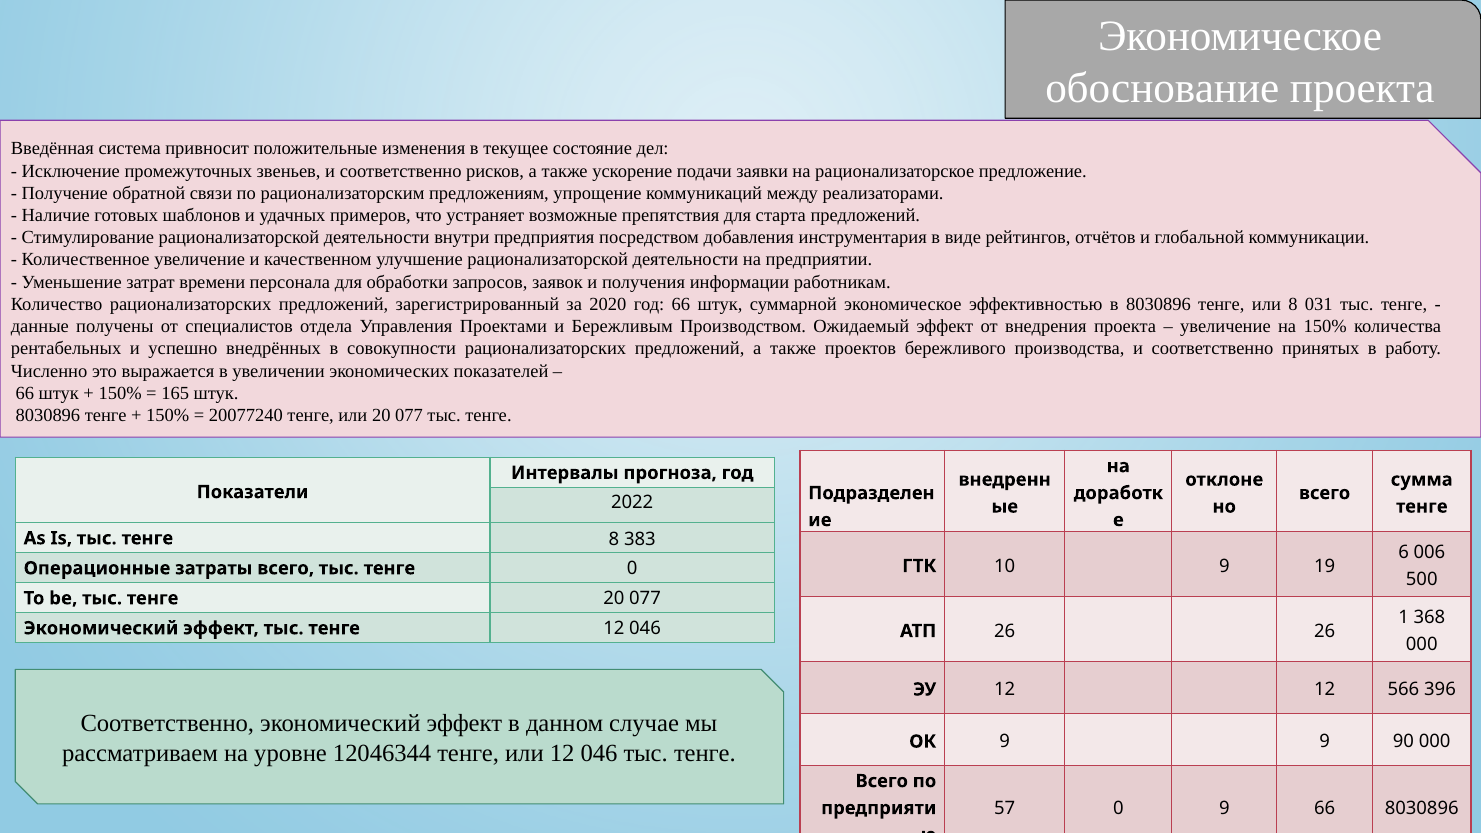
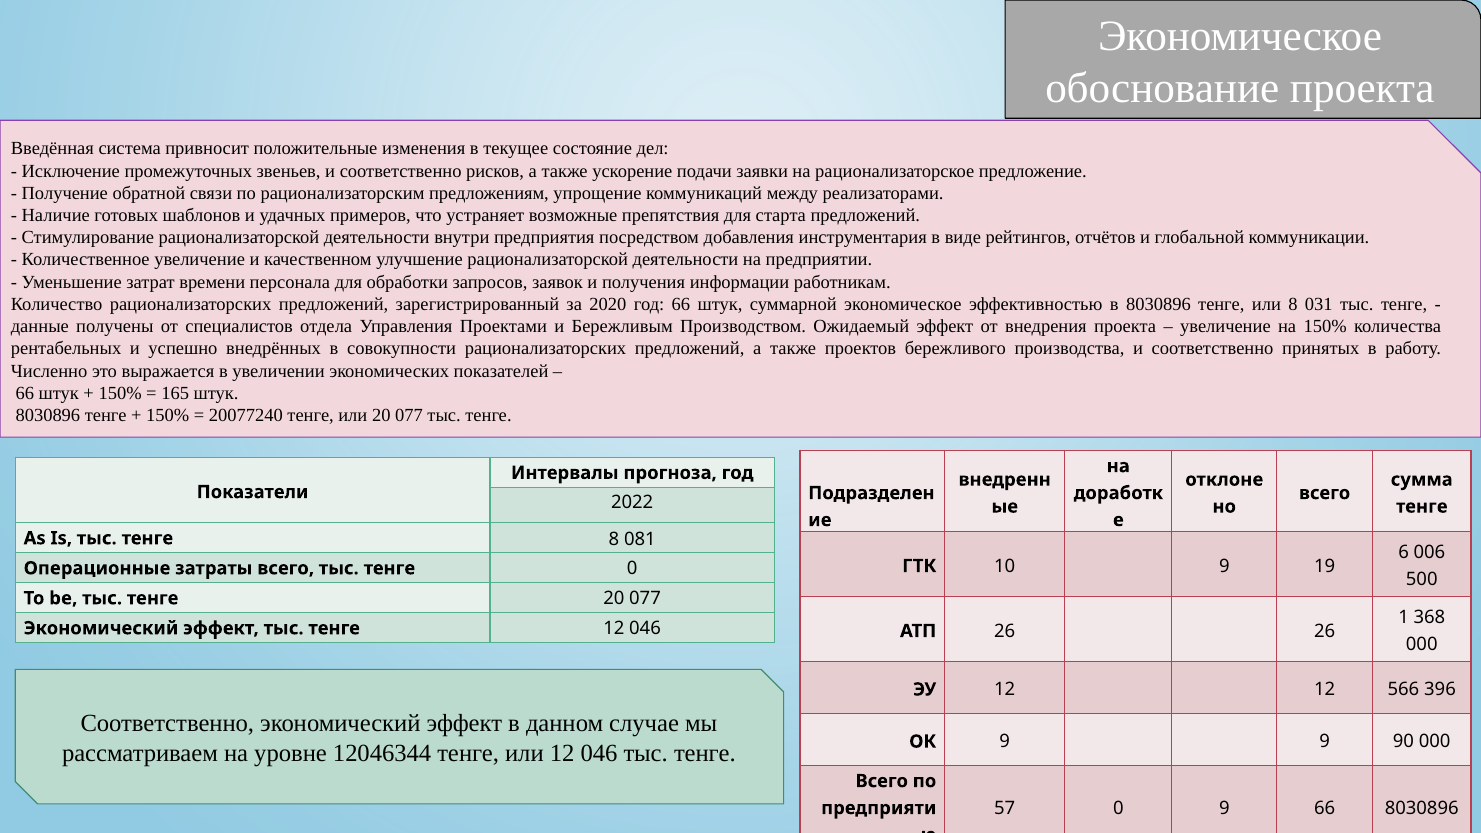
383: 383 -> 081
